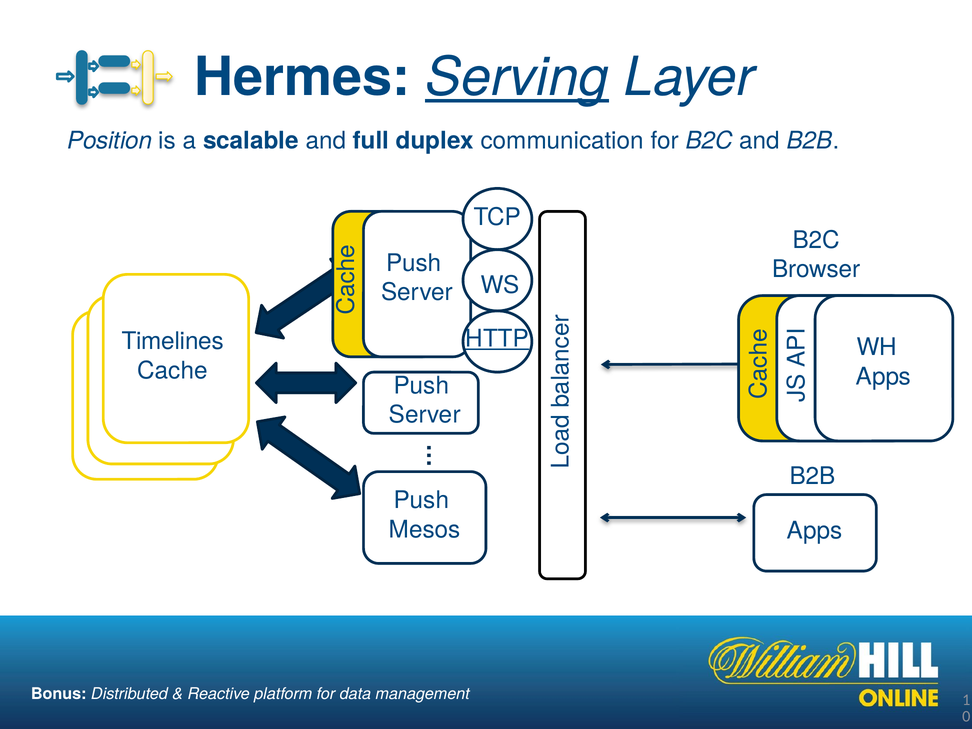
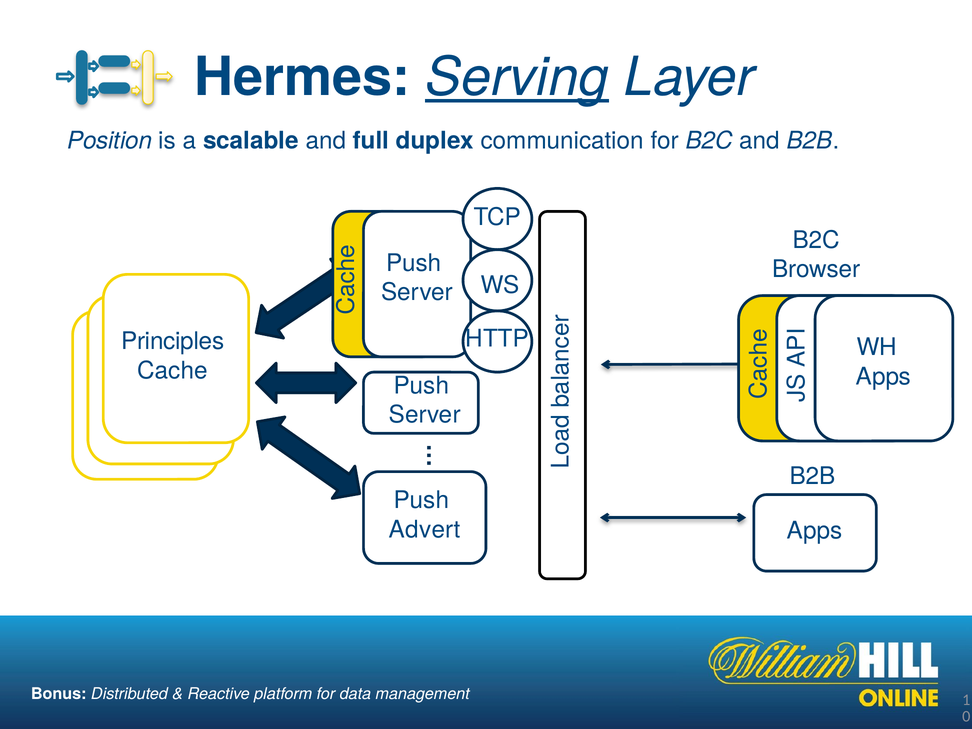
HTTP underline: present -> none
Timelines: Timelines -> Principles
Mesos: Mesos -> Advert
